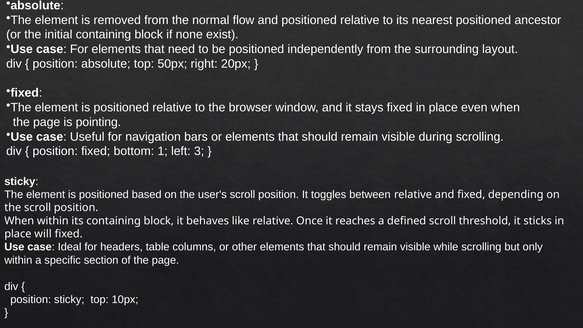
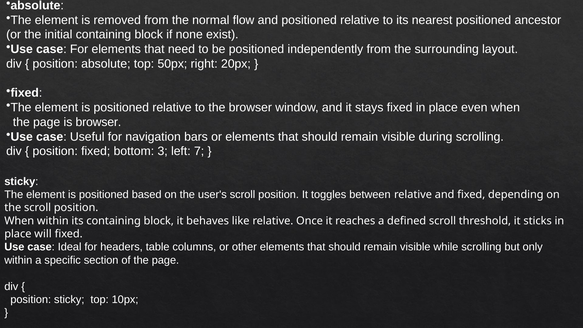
is pointing: pointing -> browser
1: 1 -> 3
3: 3 -> 7
